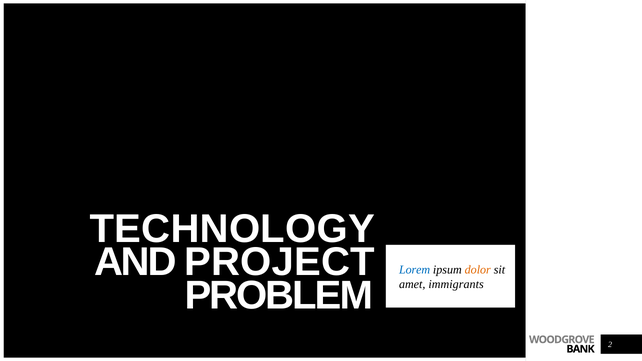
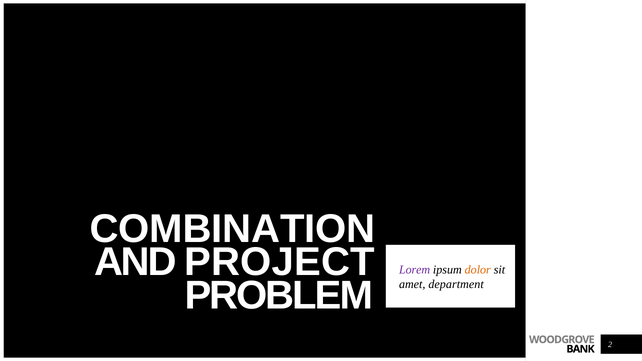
TECHNOLOGY: TECHNOLOGY -> COMBINATION
Lorem colour: blue -> purple
immigrants: immigrants -> department
